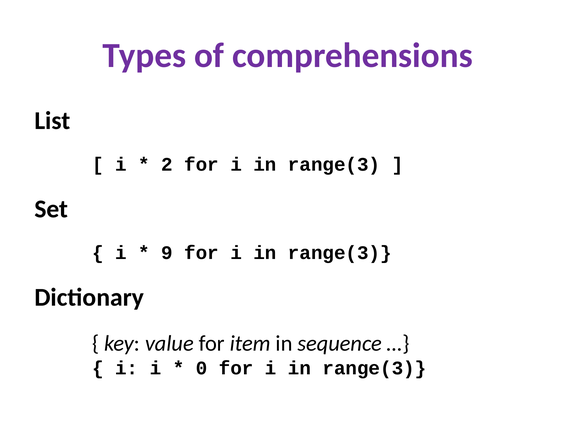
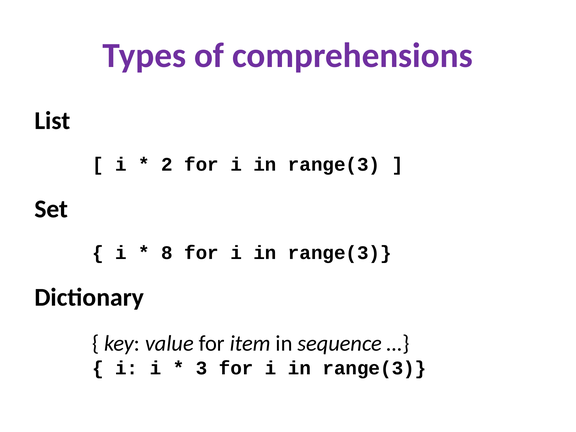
9: 9 -> 8
0: 0 -> 3
